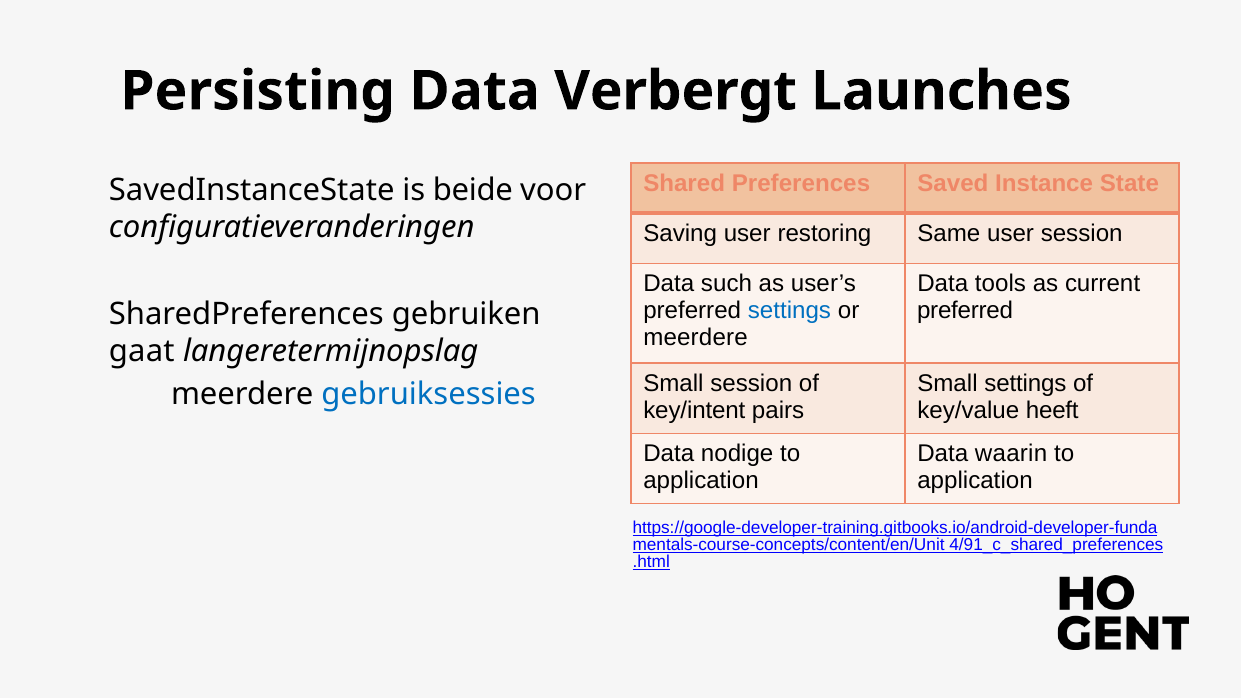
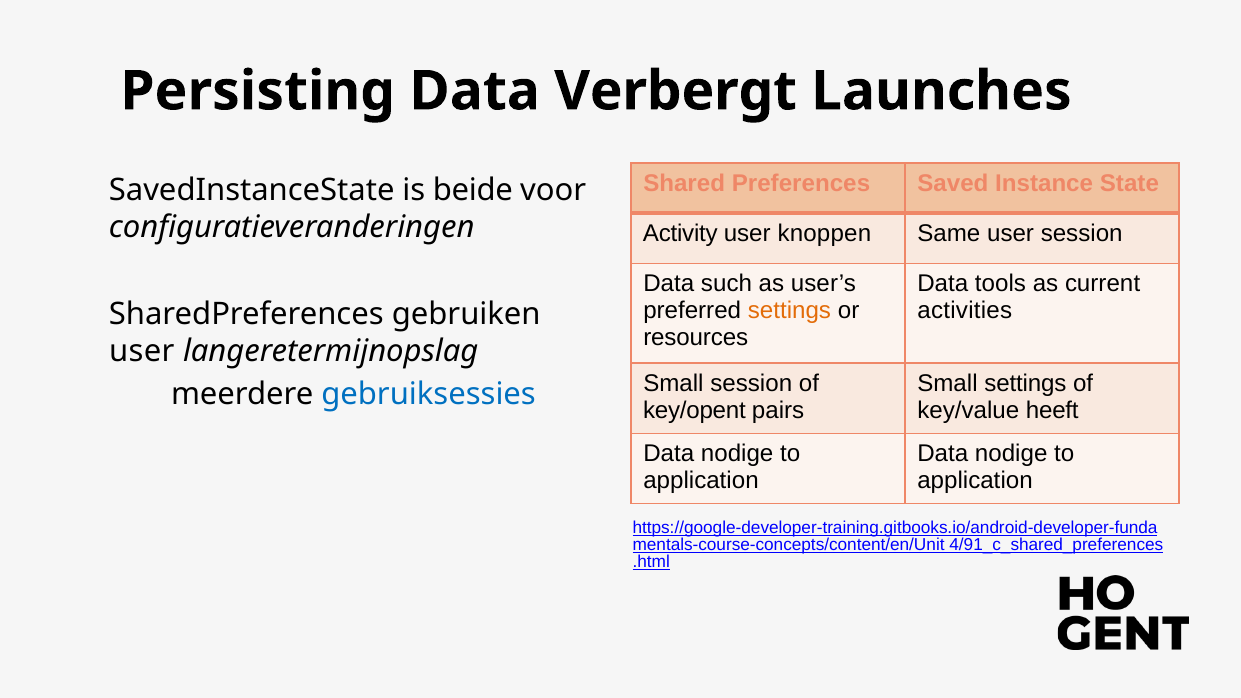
Saving: Saving -> Activity
restoring: restoring -> knoppen
settings at (789, 311) colour: blue -> orange
preferred at (965, 311): preferred -> activities
meerdere at (696, 338): meerdere -> resources
gaat at (142, 351): gaat -> user
key/intent: key/intent -> key/opent
waarin at (1011, 454): waarin -> nodige
